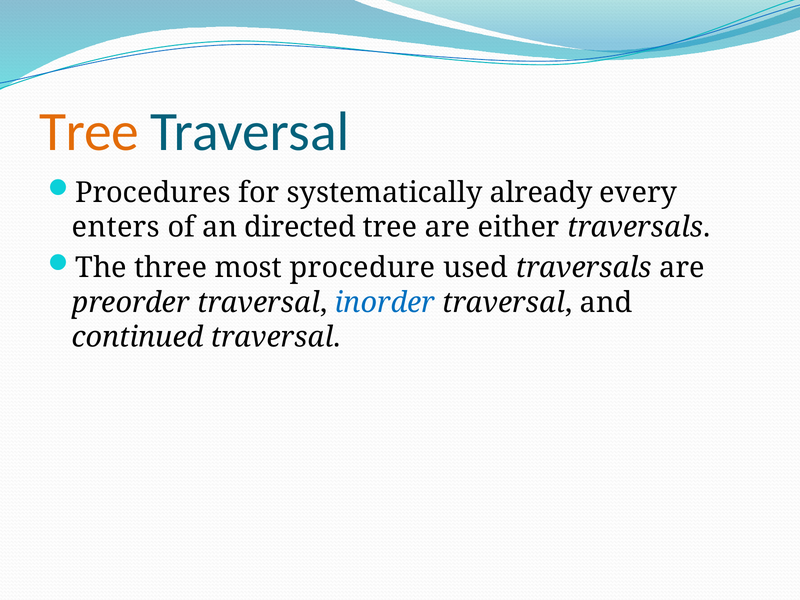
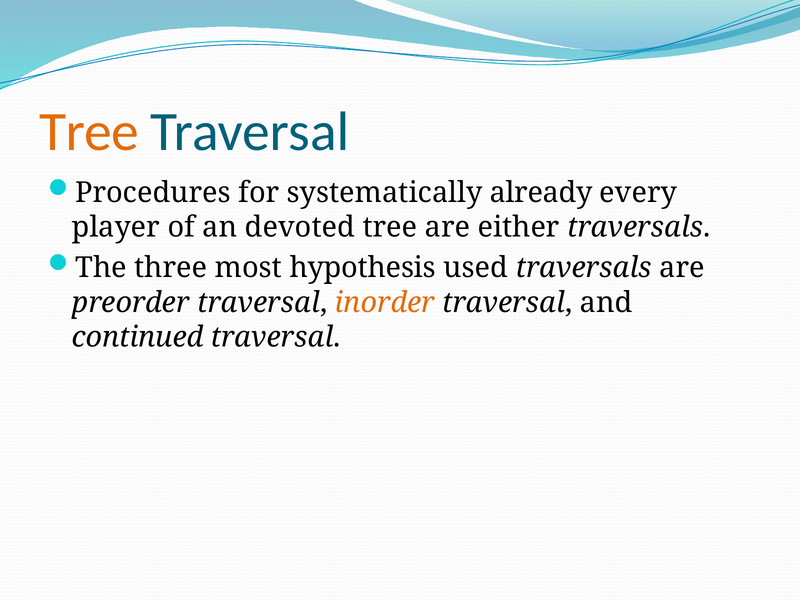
enters: enters -> player
directed: directed -> devoted
procedure: procedure -> hypothesis
inorder colour: blue -> orange
